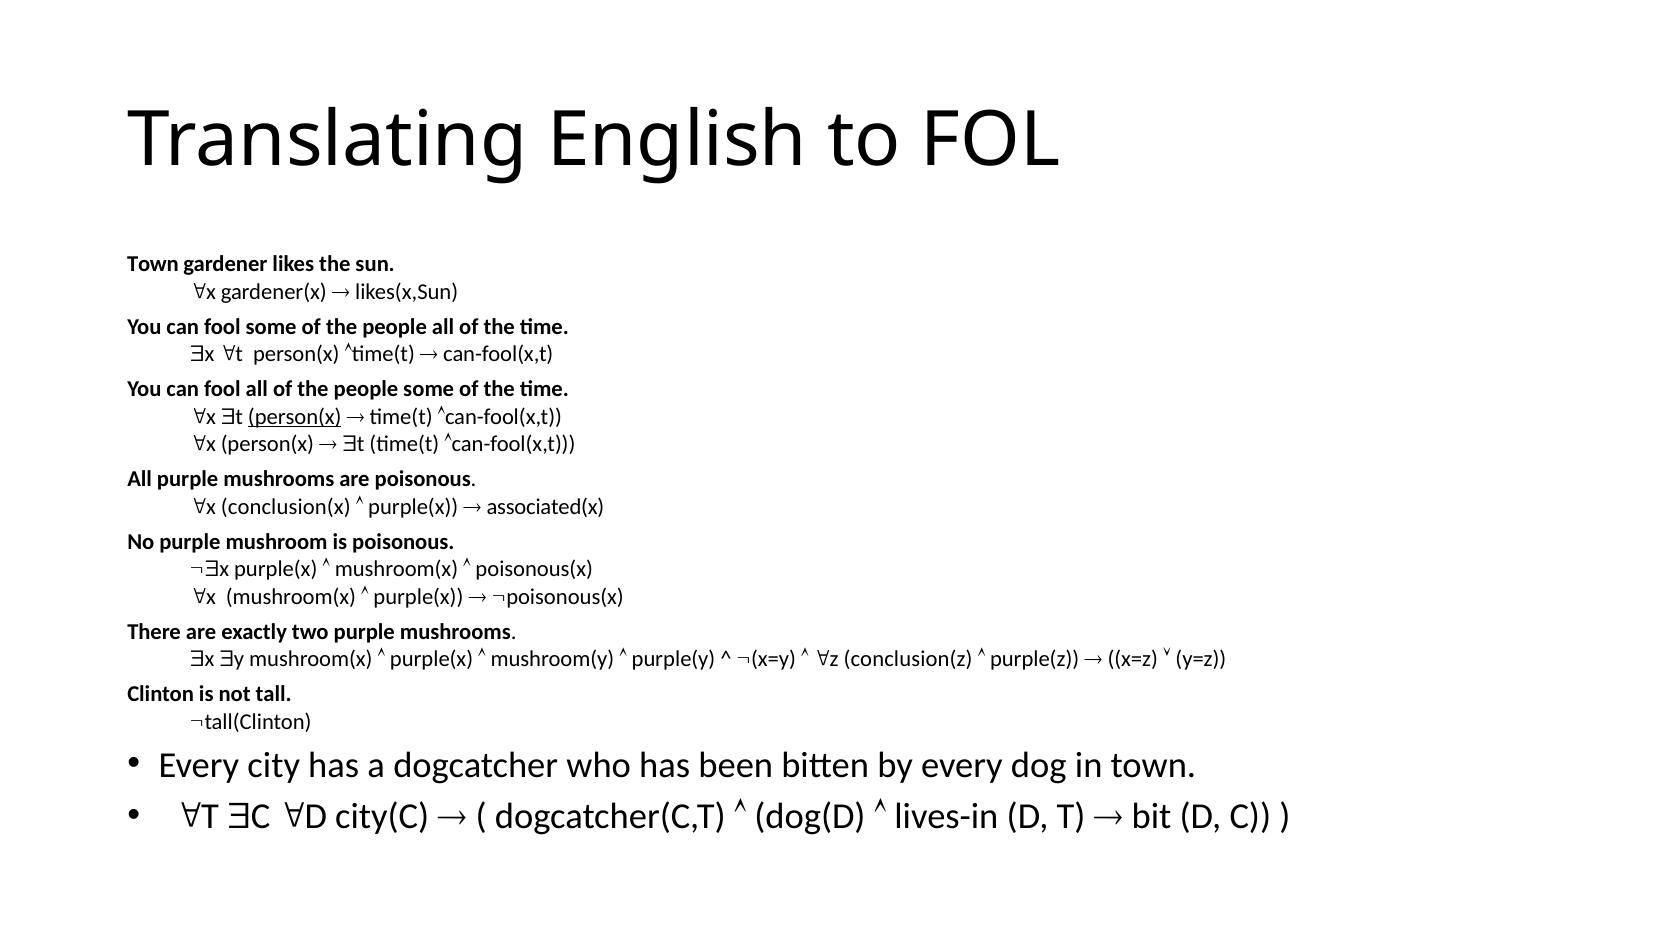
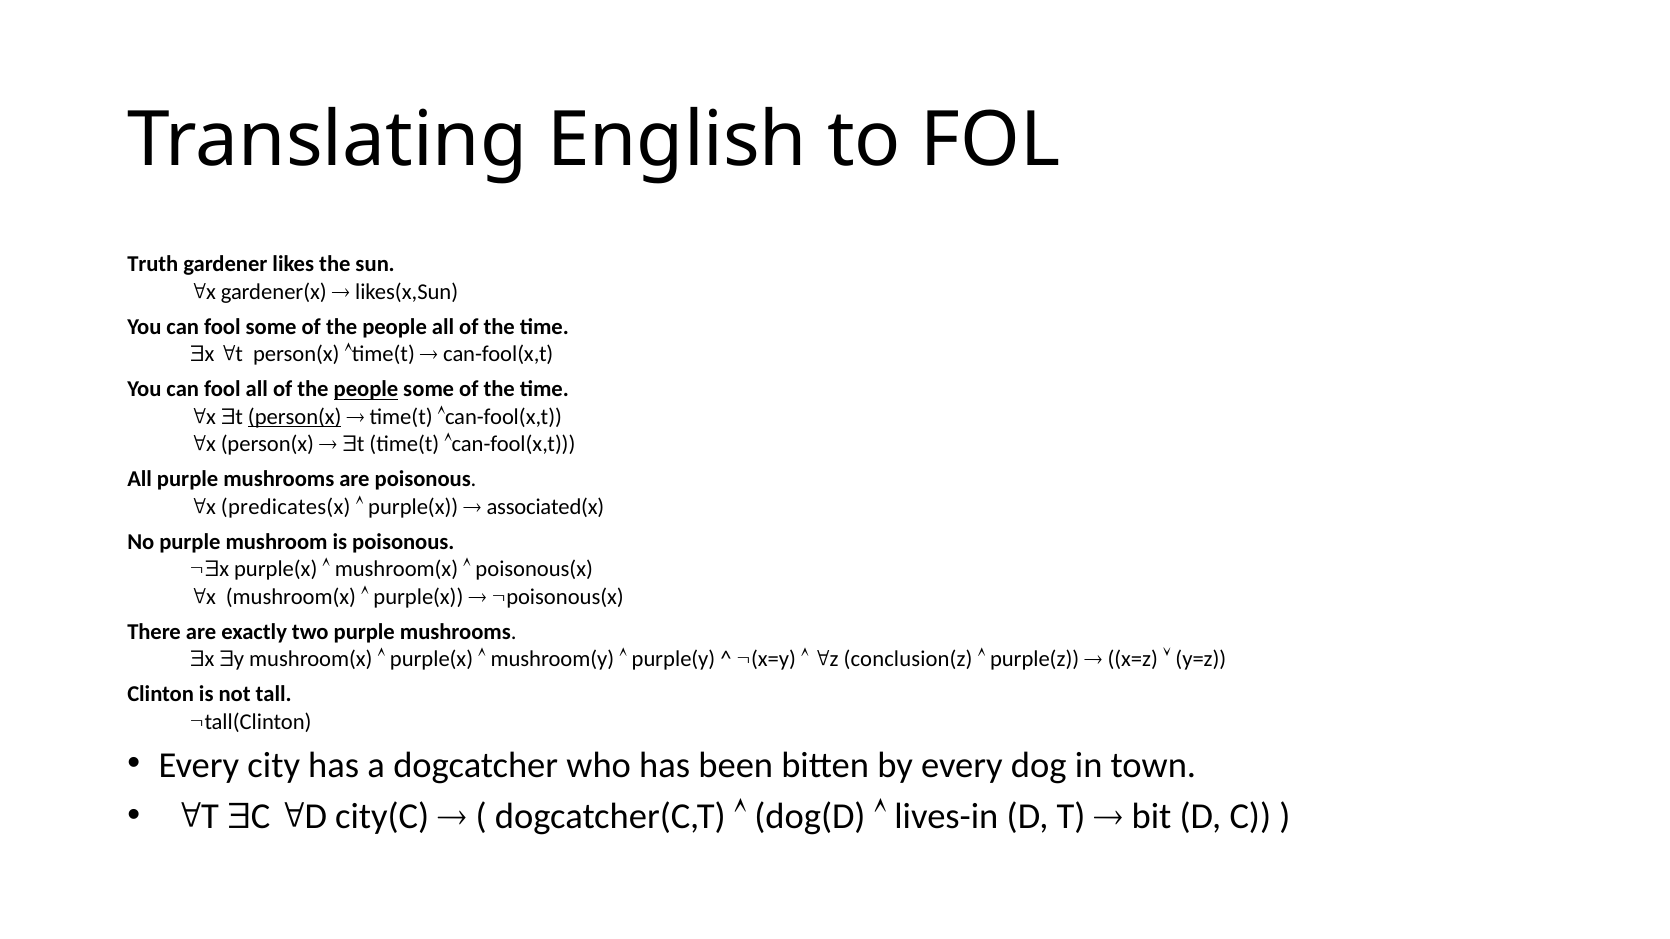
Town at (153, 264): Town -> Truth
people at (366, 390) underline: none -> present
conclusion(x: conclusion(x -> predicates(x
